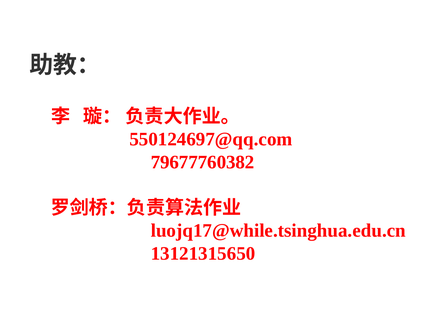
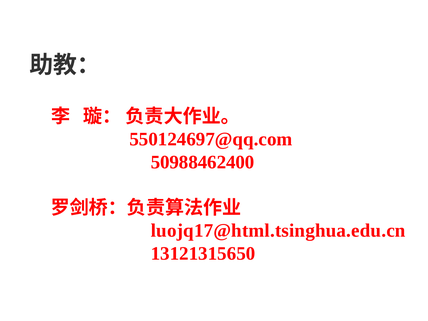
79677760382: 79677760382 -> 50988462400
luojq17@while.tsinghua.edu.cn: luojq17@while.tsinghua.edu.cn -> luojq17@html.tsinghua.edu.cn
